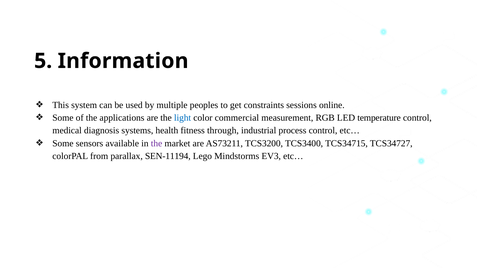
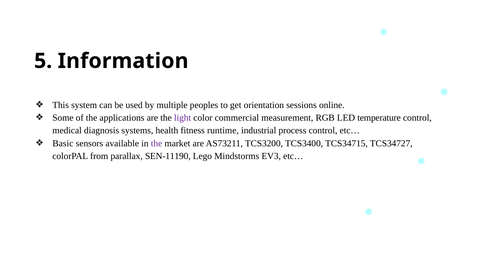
constraints: constraints -> orientation
light colour: blue -> purple
through: through -> runtime
Some at (63, 144): Some -> Basic
SEN-11194: SEN-11194 -> SEN-11190
